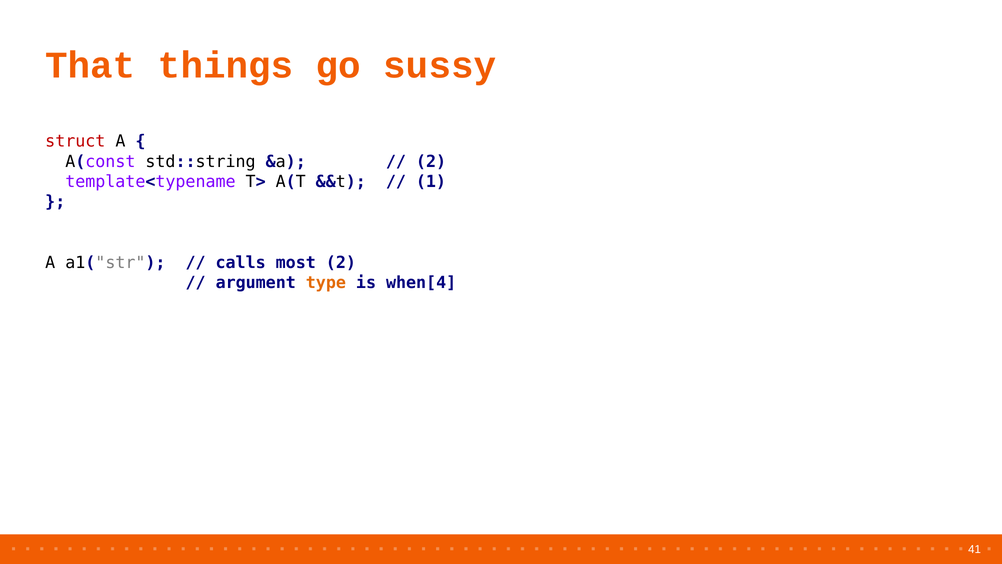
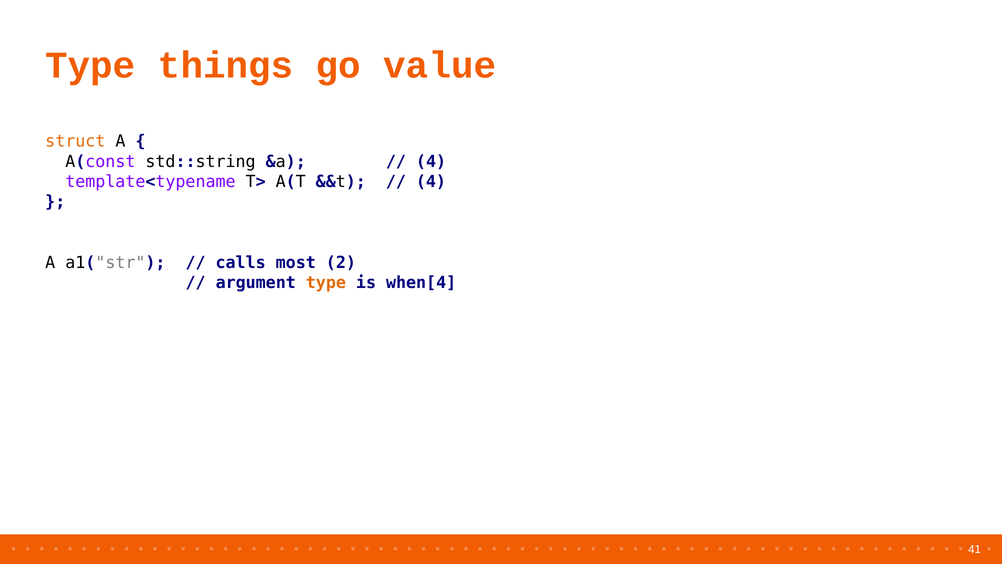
That at (90, 65): That -> Type
sussy: sussy -> value
struct colour: red -> orange
2 at (431, 161): 2 -> 4
1 at (431, 181): 1 -> 4
